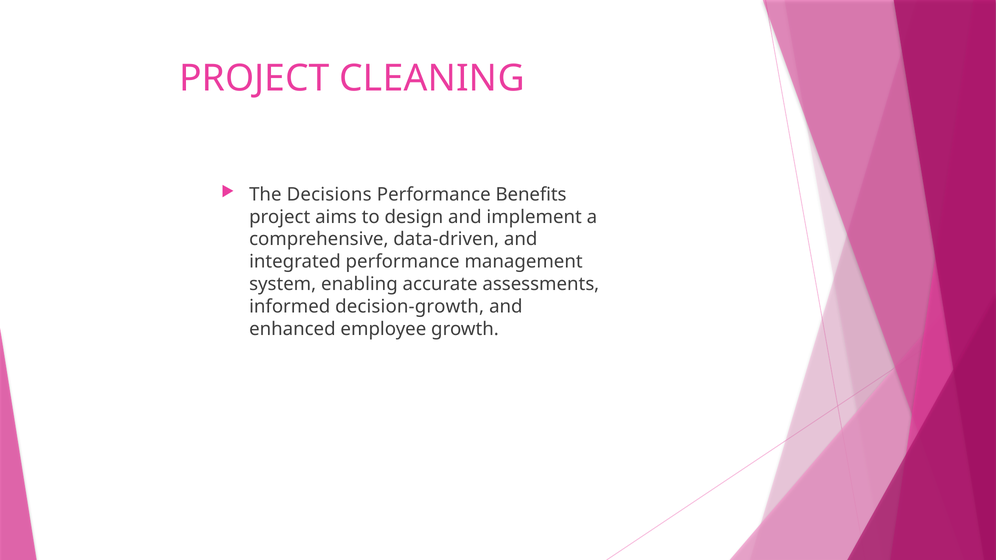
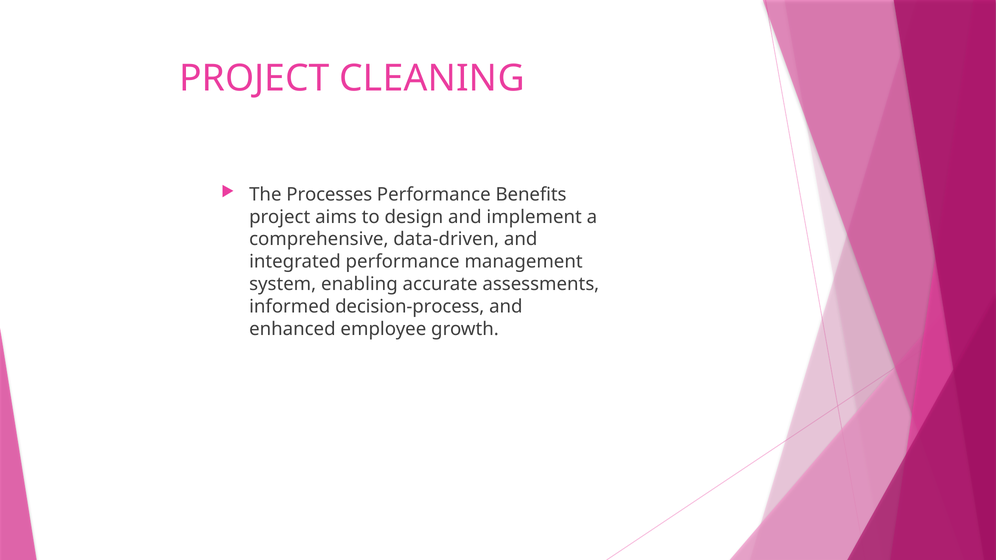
Decisions: Decisions -> Processes
decision-growth: decision-growth -> decision-process
